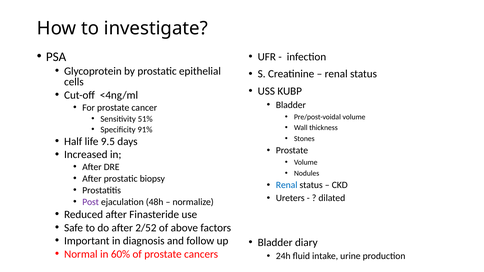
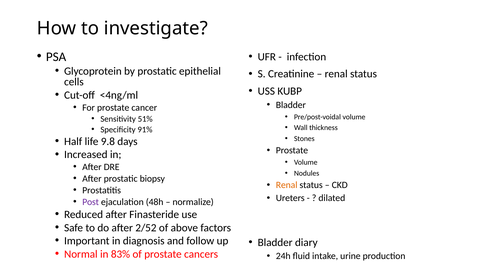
9.5: 9.5 -> 9.8
Renal at (287, 185) colour: blue -> orange
60%: 60% -> 83%
